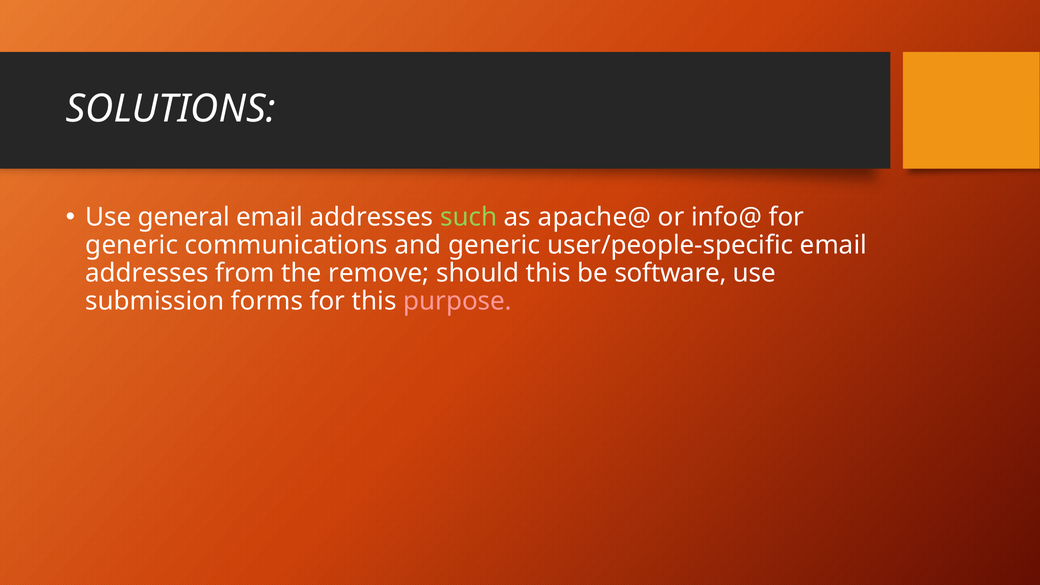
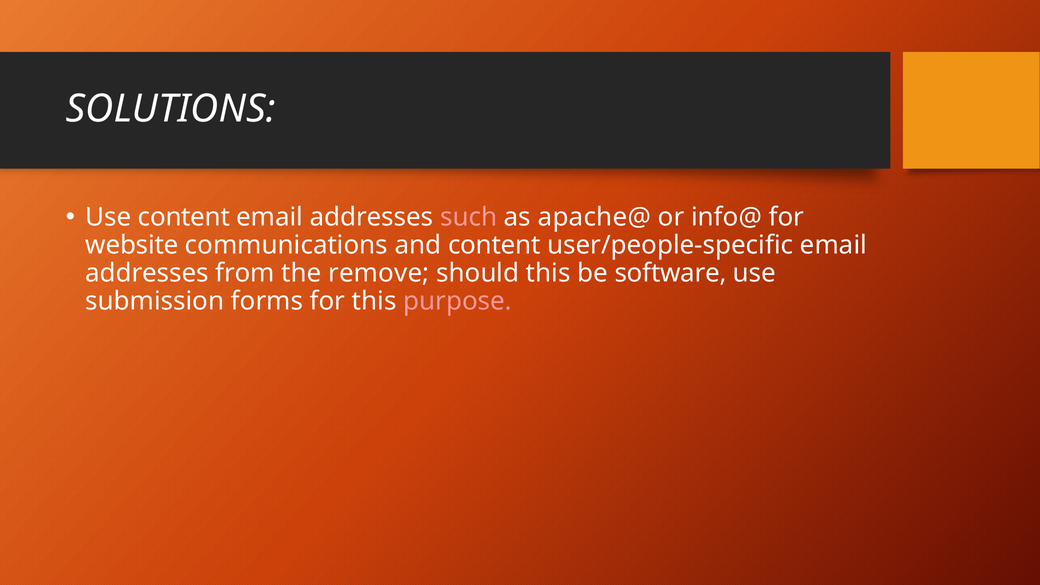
Use general: general -> content
such colour: light green -> pink
generic at (132, 245): generic -> website
and generic: generic -> content
